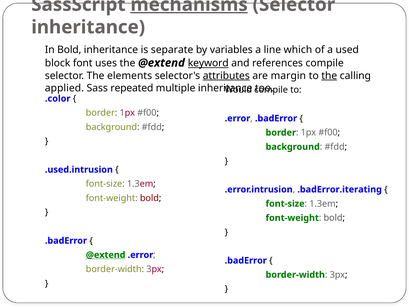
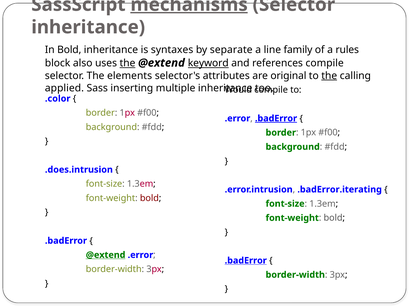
separate: separate -> syntaxes
variables: variables -> separate
which: which -> family
used: used -> rules
font: font -> also
the at (127, 63) underline: none -> present
attributes underline: present -> none
margin: margin -> original
repeated: repeated -> inserting
.badError at (276, 118) underline: none -> present
.used.intrusion: .used.intrusion -> .does.intrusion
.badError at (246, 260) underline: none -> present
